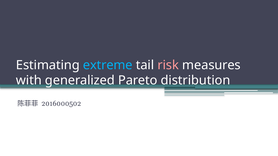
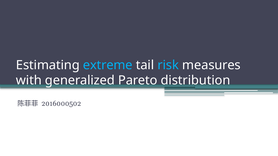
risk colour: pink -> light blue
